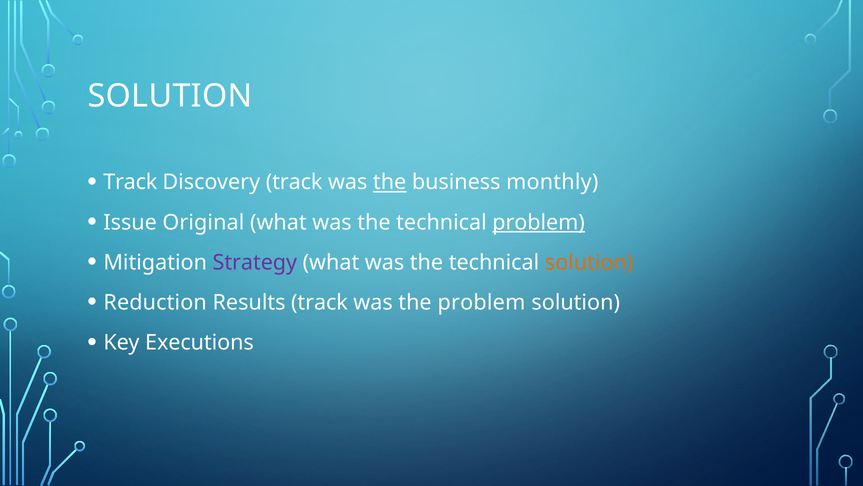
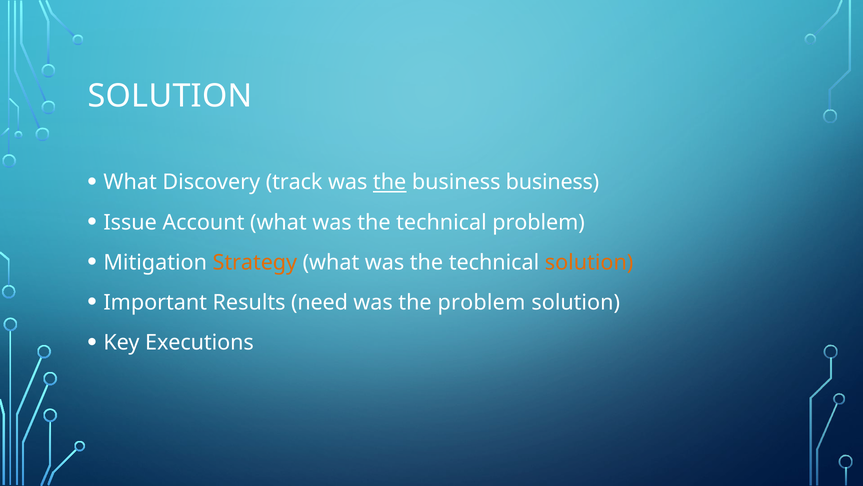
Track at (130, 182): Track -> What
business monthly: monthly -> business
Original: Original -> Account
problem at (539, 222) underline: present -> none
Strategy colour: purple -> orange
Reduction: Reduction -> Important
Results track: track -> need
